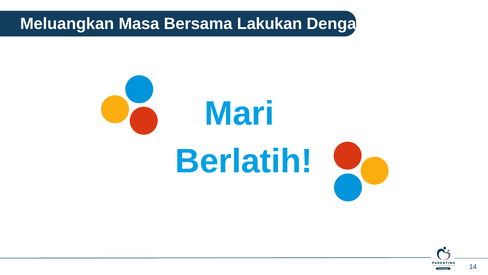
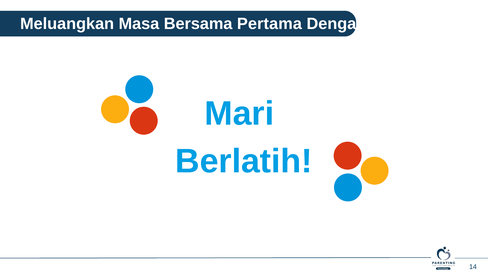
Lakukan: Lakukan -> Pertama
